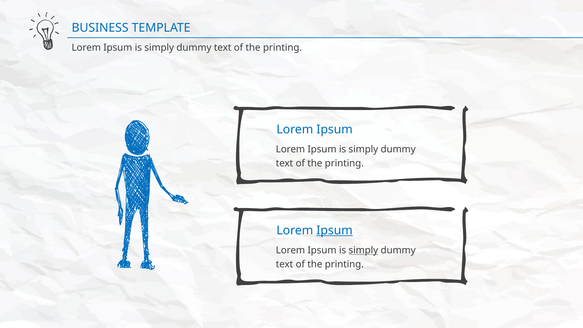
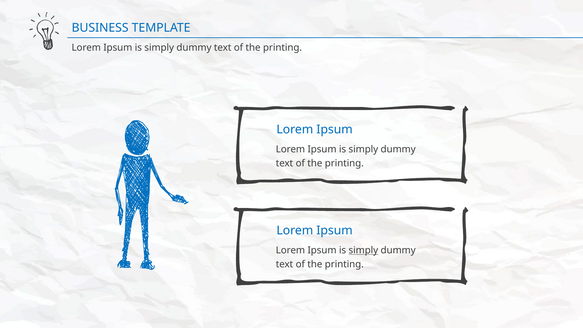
Ipsum at (335, 230) underline: present -> none
